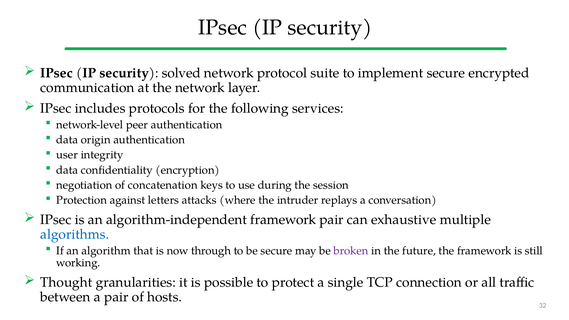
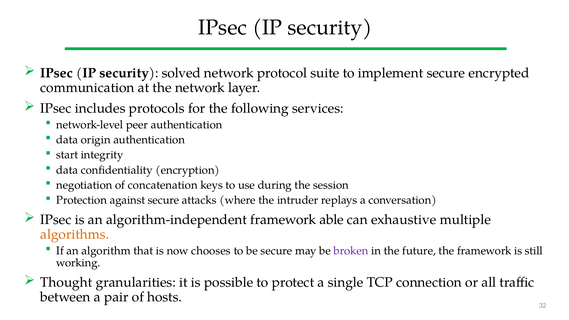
user: user -> start
against letters: letters -> secure
framework pair: pair -> able
algorithms colour: blue -> orange
through: through -> chooses
